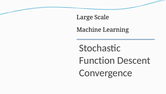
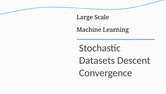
Function: Function -> Datasets
